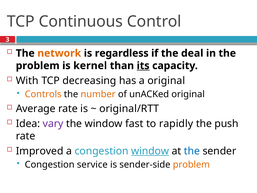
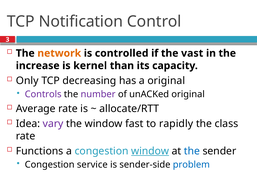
Continuous: Continuous -> Notification
regardless: regardless -> controlled
deal: deal -> vast
problem at (38, 66): problem -> increase
its underline: present -> none
With: With -> Only
Controls colour: orange -> purple
number colour: orange -> purple
original/RTT: original/RTT -> allocate/RTT
push: push -> class
Improved: Improved -> Functions
problem at (191, 164) colour: orange -> blue
